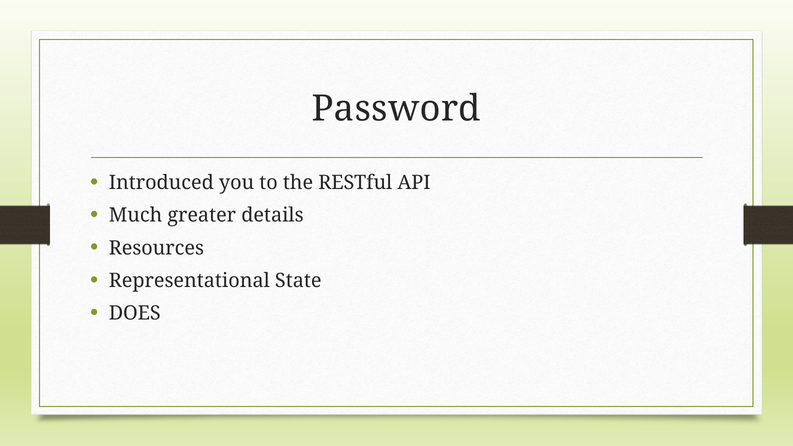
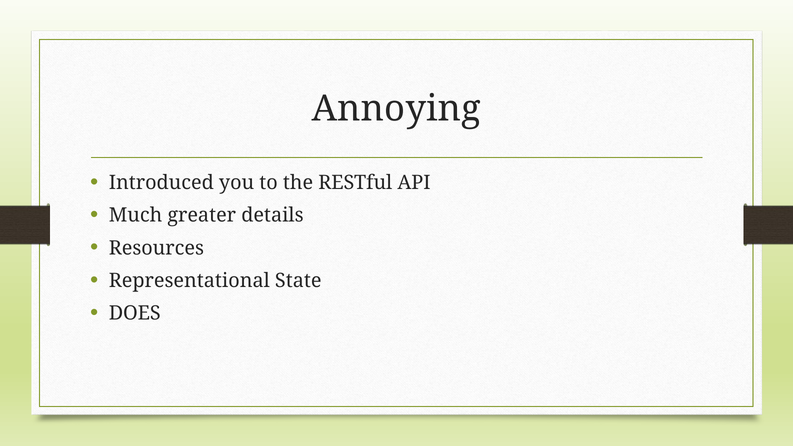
Password: Password -> Annoying
